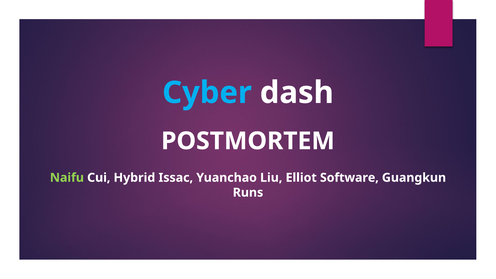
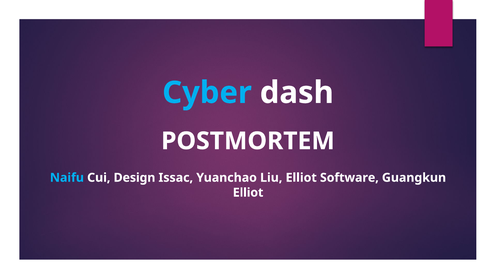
Naifu colour: light green -> light blue
Hybrid: Hybrid -> Design
Runs at (248, 193): Runs -> Elliot
